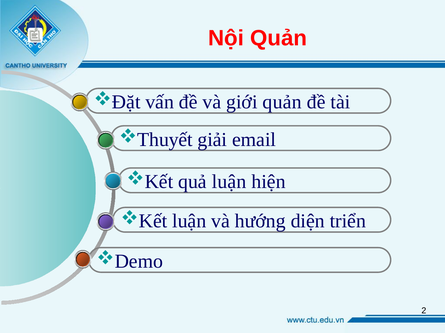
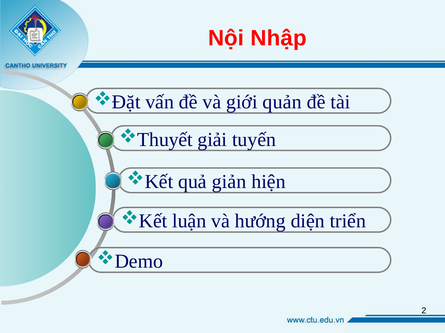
Nội Quản: Quản -> Nhập
email: email -> tuyến
quả luận: luận -> giản
